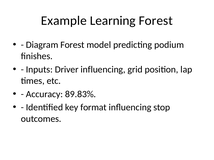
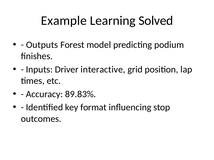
Learning Forest: Forest -> Solved
Diagram: Diagram -> Outputs
Driver influencing: influencing -> interactive
